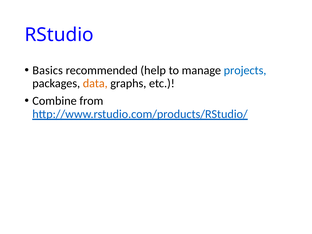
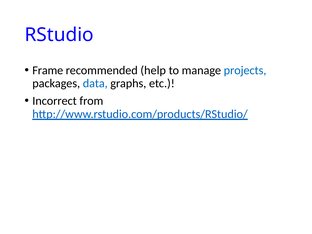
Basics: Basics -> Frame
data colour: orange -> blue
Combine: Combine -> Incorrect
